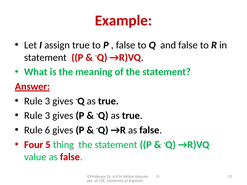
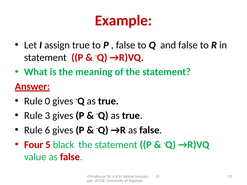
3 at (47, 101): 3 -> 0
thing: thing -> black
